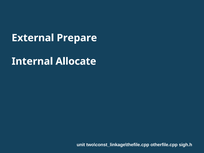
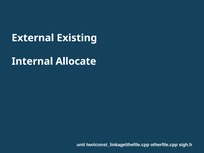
Prepare: Prepare -> Existing
